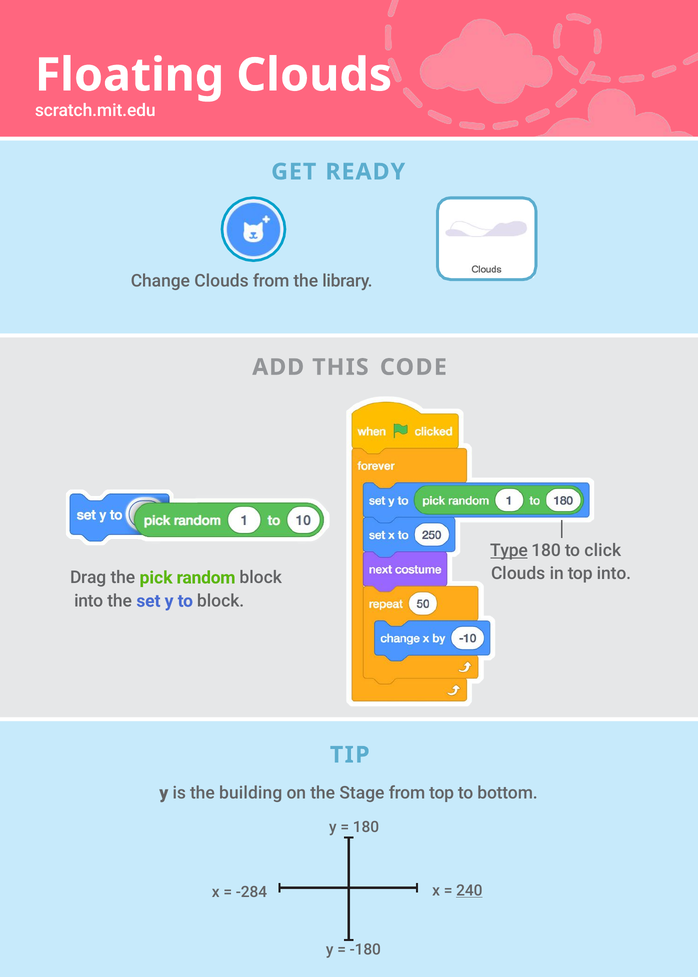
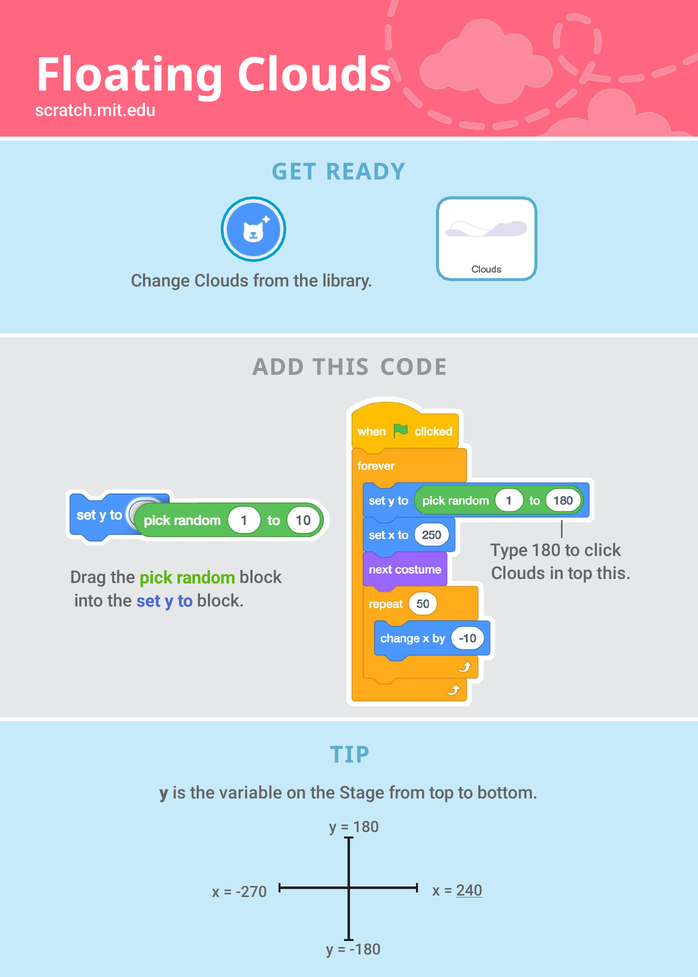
Type underline: present -> none
top into: into -> this
building: building -> variable
-284: -284 -> -270
